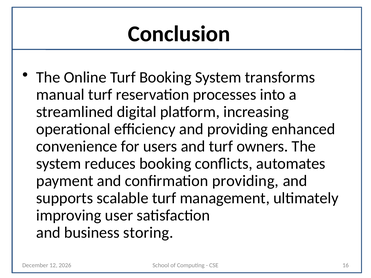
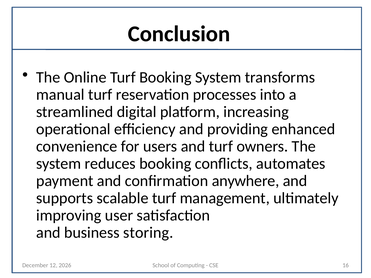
confirmation providing: providing -> anywhere
